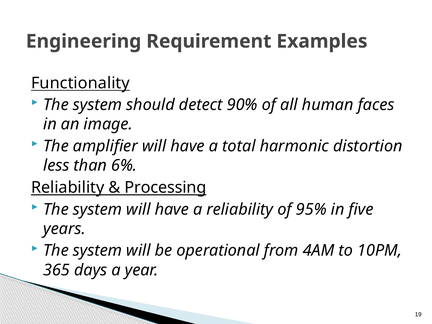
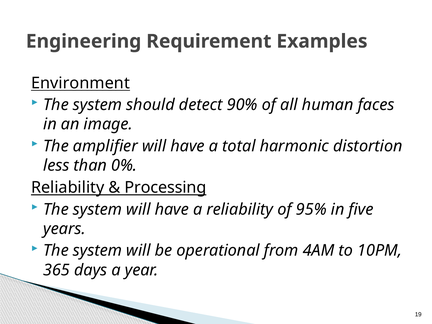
Functionality: Functionality -> Environment
6%: 6% -> 0%
